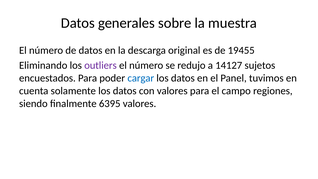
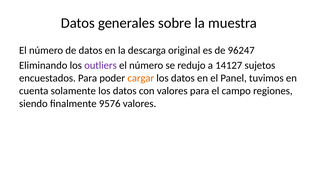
19455: 19455 -> 96247
cargar colour: blue -> orange
6395: 6395 -> 9576
